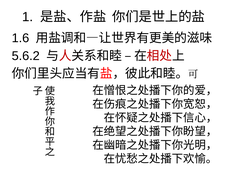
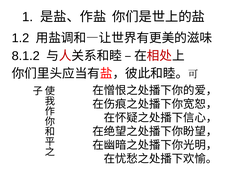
1.6: 1.6 -> 1.2
5.6.2: 5.6.2 -> 8.1.2
